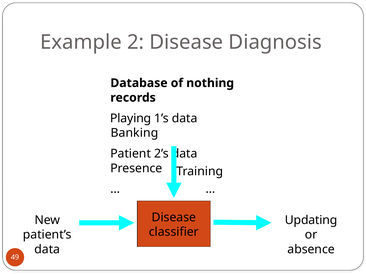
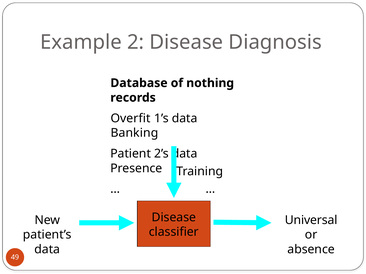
Playing: Playing -> Overfit
Updating: Updating -> Universal
